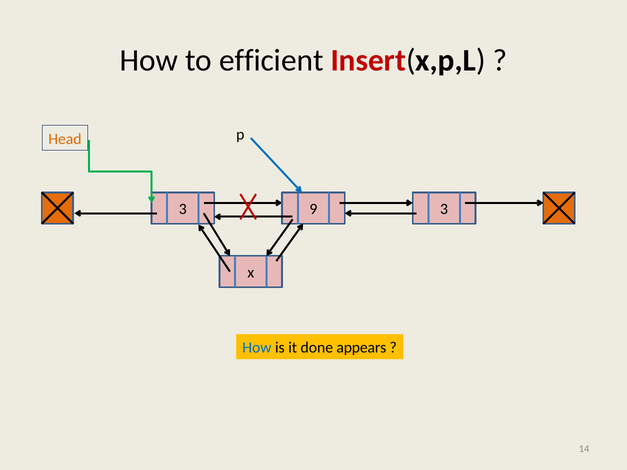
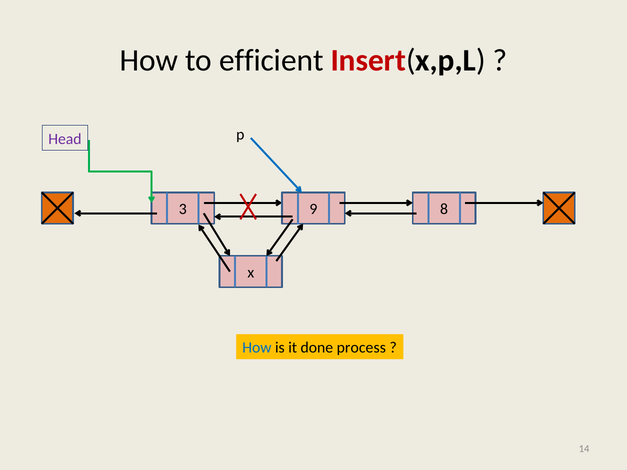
Head colour: orange -> purple
3 3: 3 -> 8
appears: appears -> process
